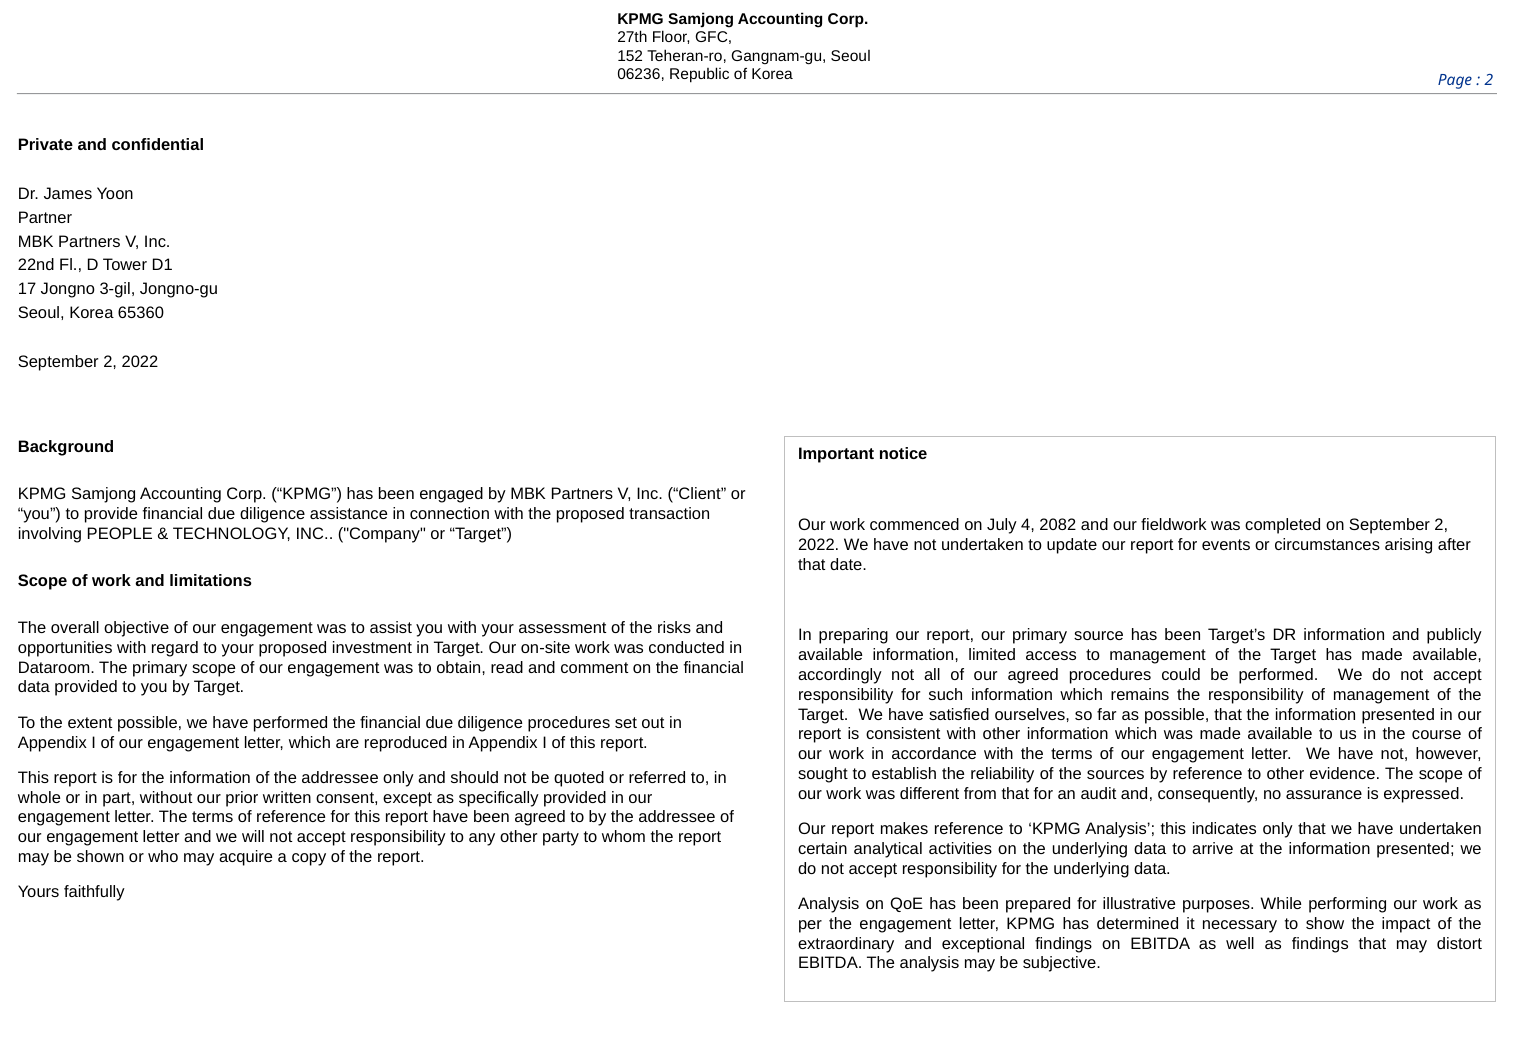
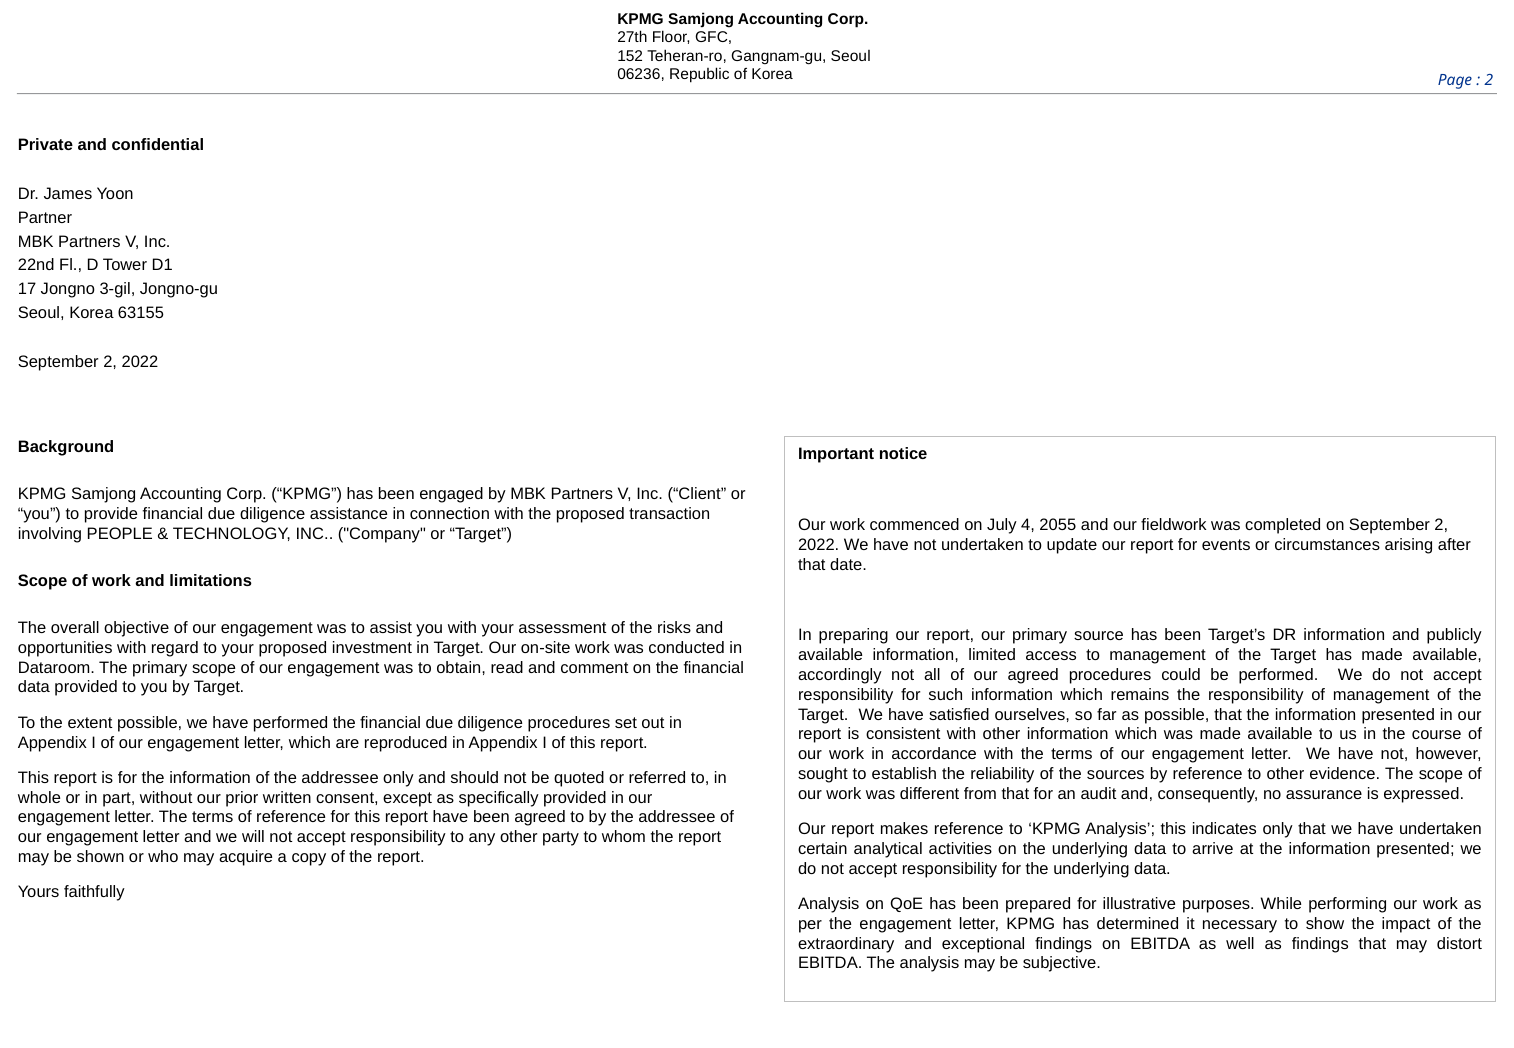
65360: 65360 -> 63155
2082: 2082 -> 2055
